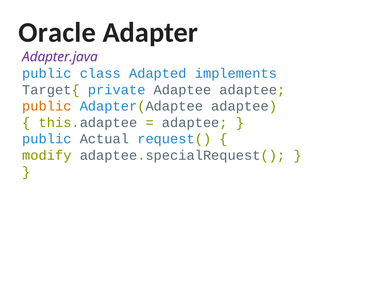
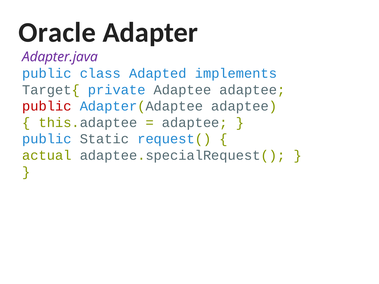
public at (47, 106) colour: orange -> red
Actual: Actual -> Static
modify: modify -> actual
